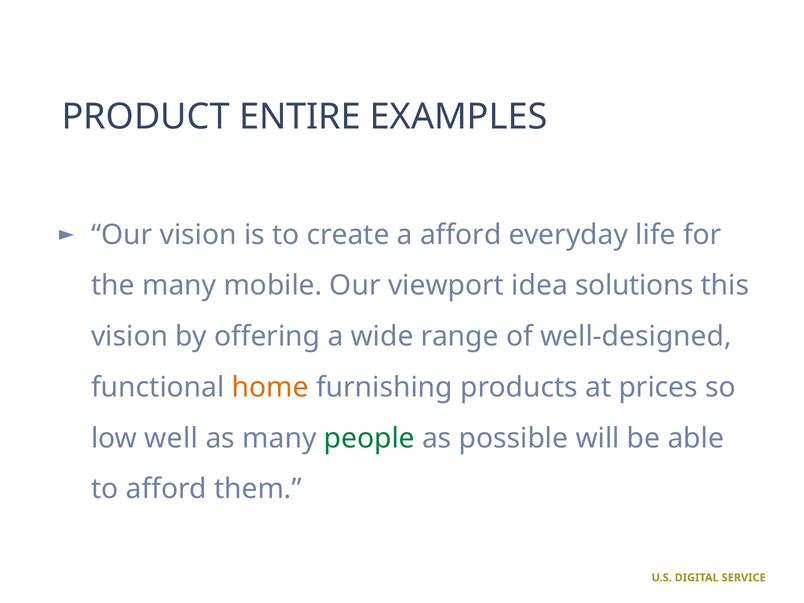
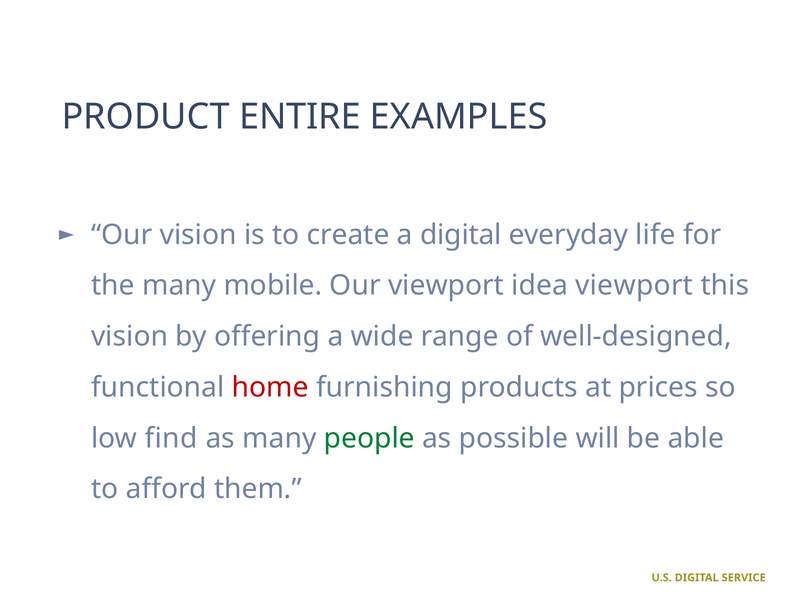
a afford: afford -> digital
idea solutions: solutions -> viewport
home colour: orange -> red
well: well -> find
